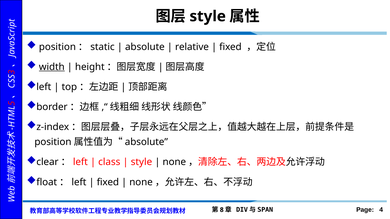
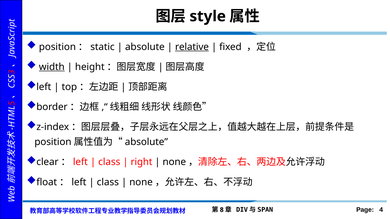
relative underline: none -> present
style at (141, 162): style -> right
fixed at (108, 182): fixed -> class
